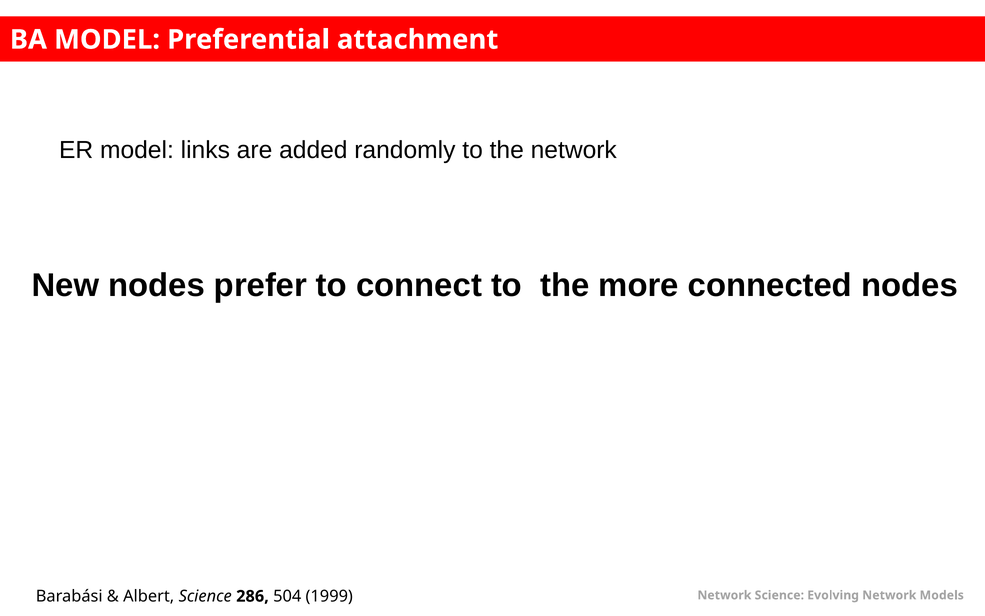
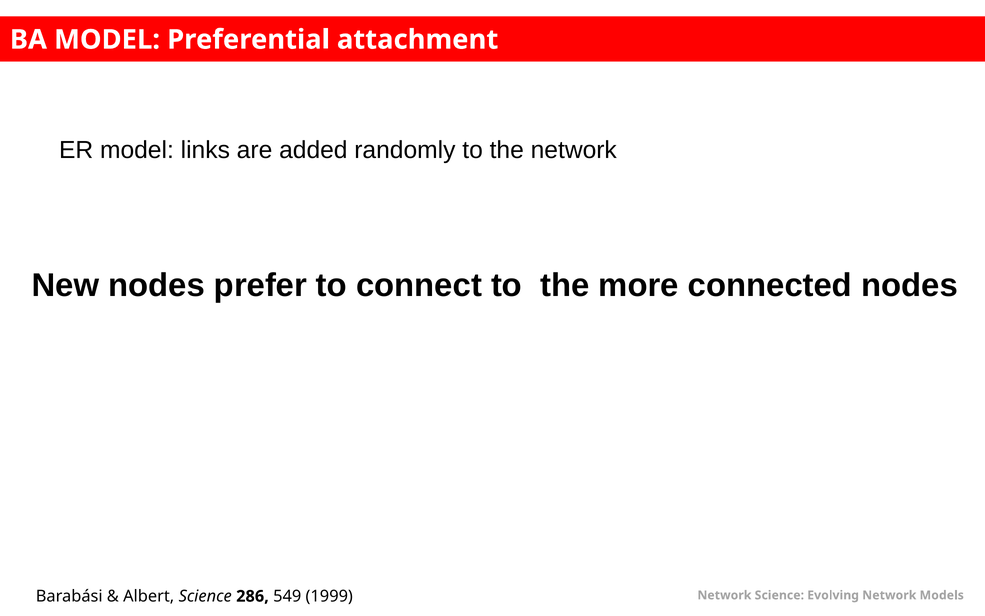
504: 504 -> 549
